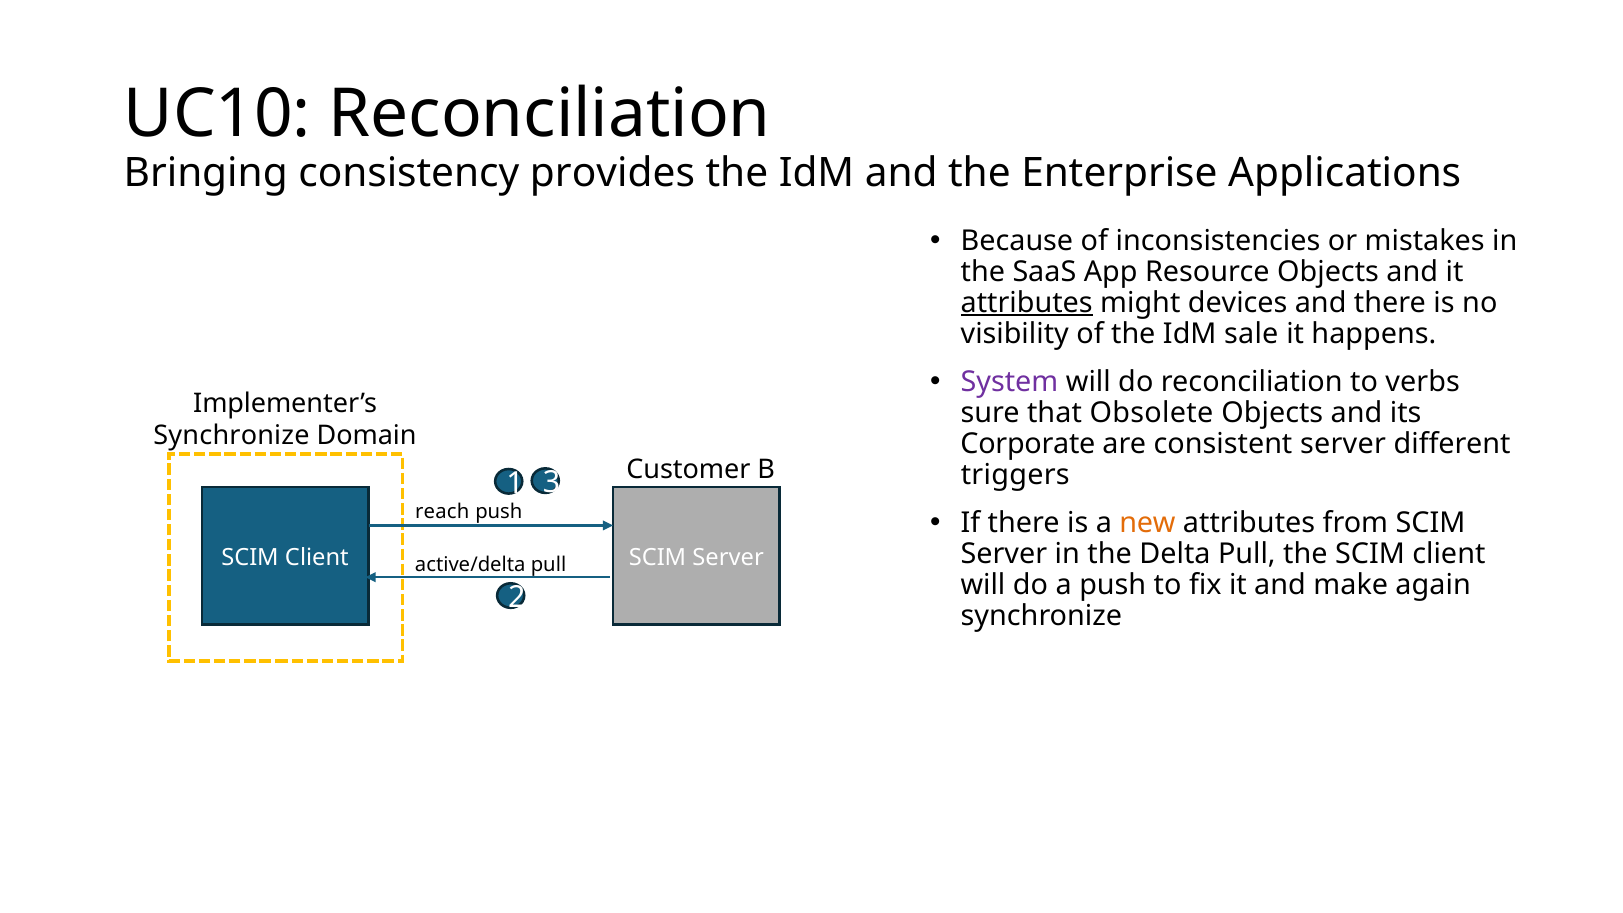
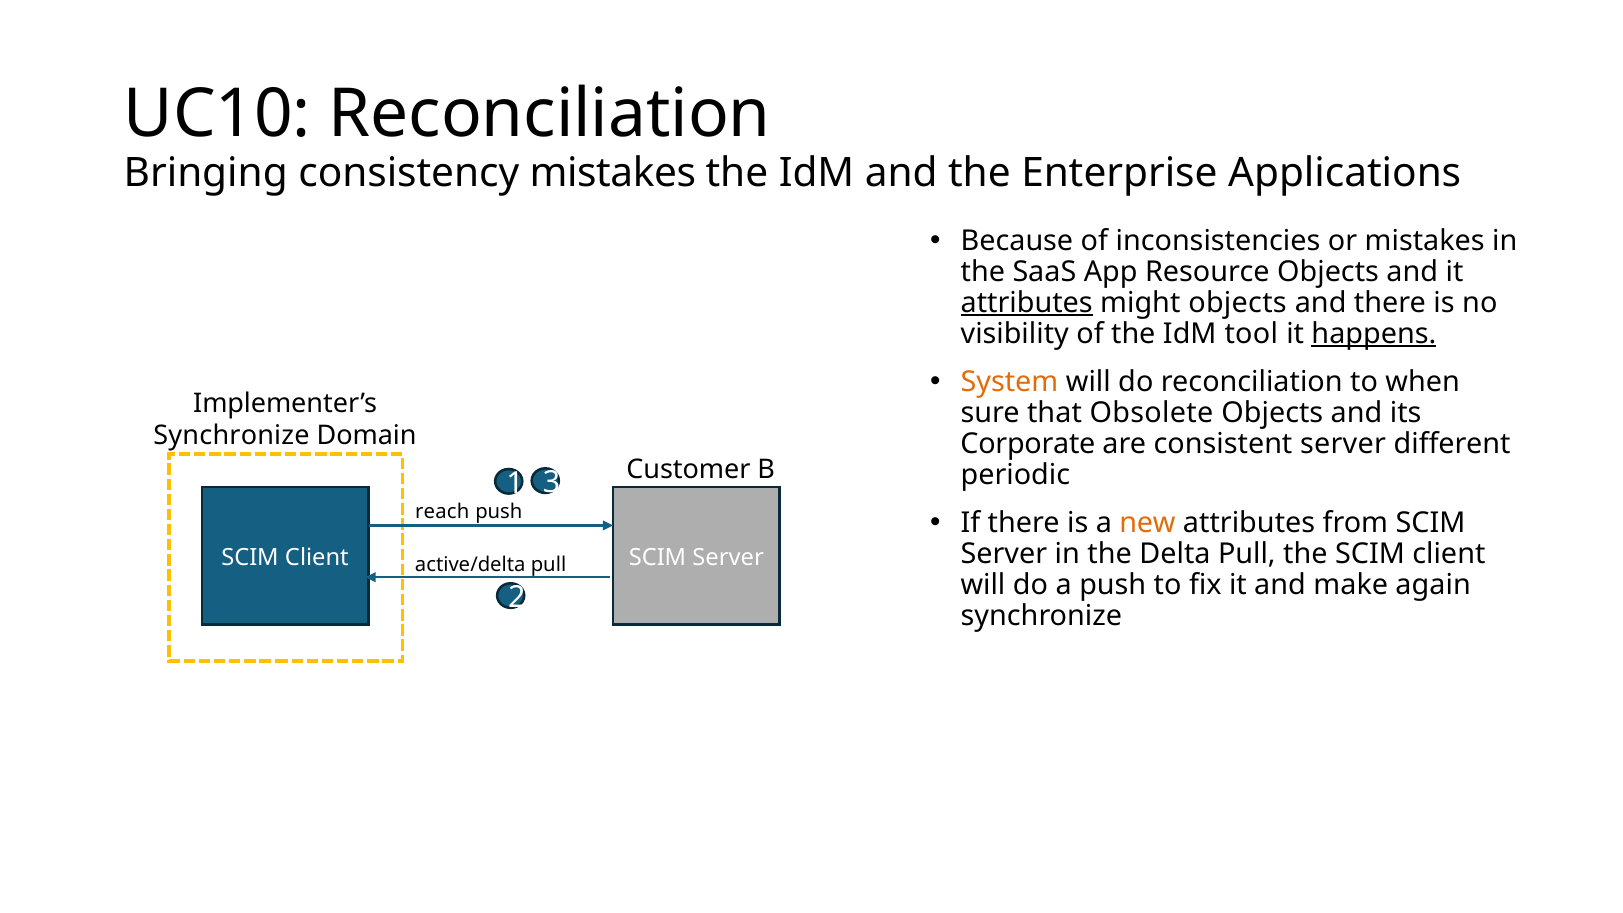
consistency provides: provides -> mistakes
might devices: devices -> objects
sale: sale -> tool
happens underline: none -> present
System colour: purple -> orange
verbs: verbs -> when
triggers: triggers -> periodic
